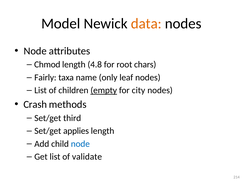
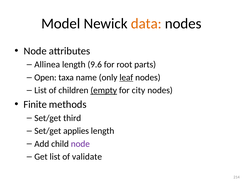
Chmod: Chmod -> Allinea
4.8: 4.8 -> 9.6
chars: chars -> parts
Fairly: Fairly -> Open
leaf underline: none -> present
Crash: Crash -> Finite
node at (80, 143) colour: blue -> purple
